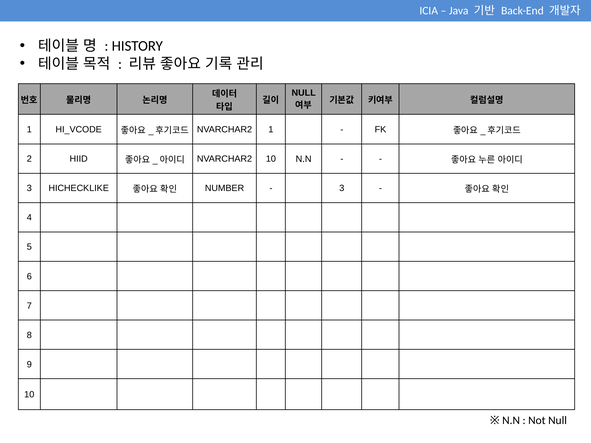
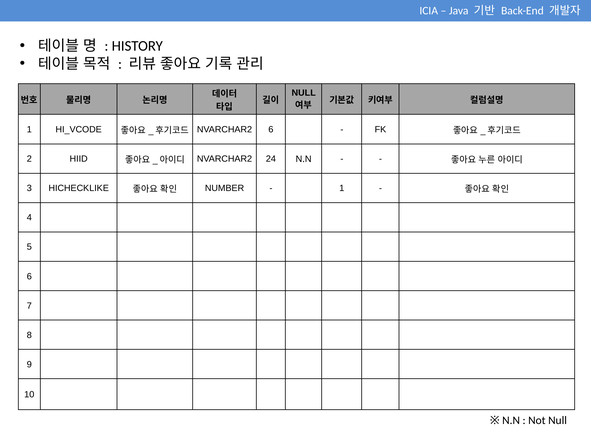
NVARCHAR2 1: 1 -> 6
NVARCHAR2 10: 10 -> 24
3 at (342, 188): 3 -> 1
